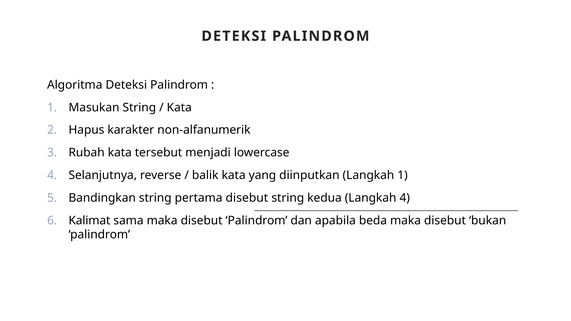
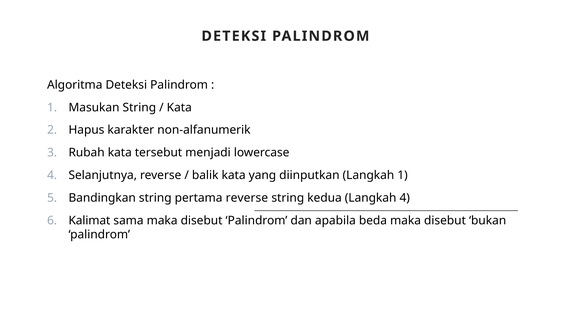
pertama disebut: disebut -> reverse
